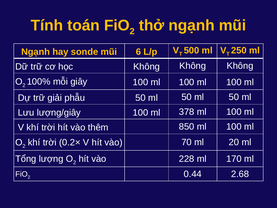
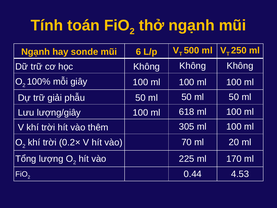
378: 378 -> 618
850: 850 -> 305
228: 228 -> 225
2.68: 2.68 -> 4.53
